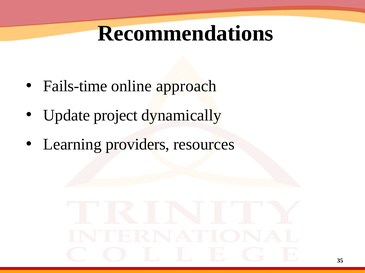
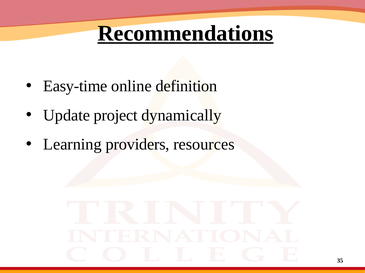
Recommendations underline: none -> present
Fails-time: Fails-time -> Easy-time
approach: approach -> definition
